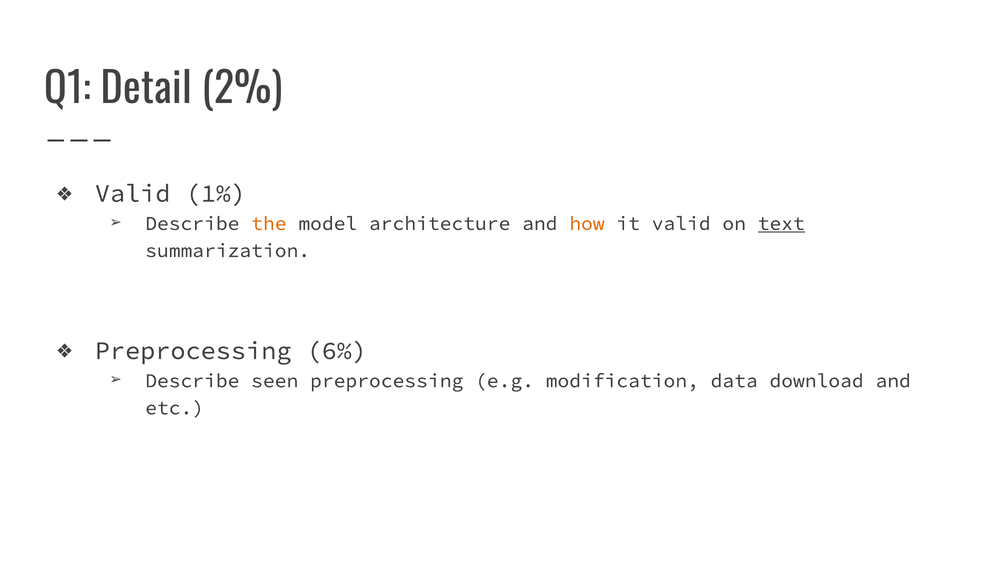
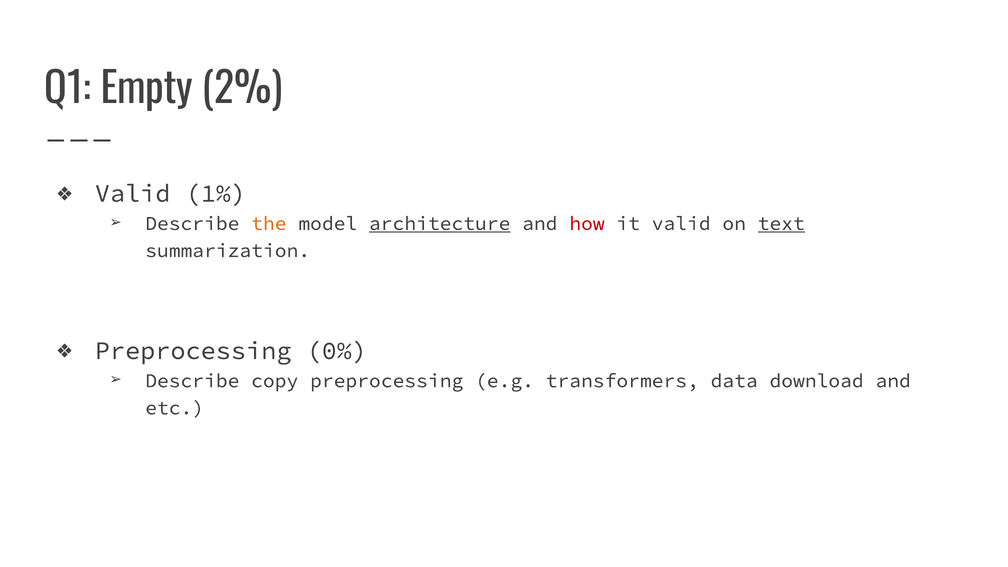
Detail: Detail -> Empty
architecture underline: none -> present
how colour: orange -> red
6%: 6% -> 0%
seen: seen -> copy
modification: modification -> transformers
